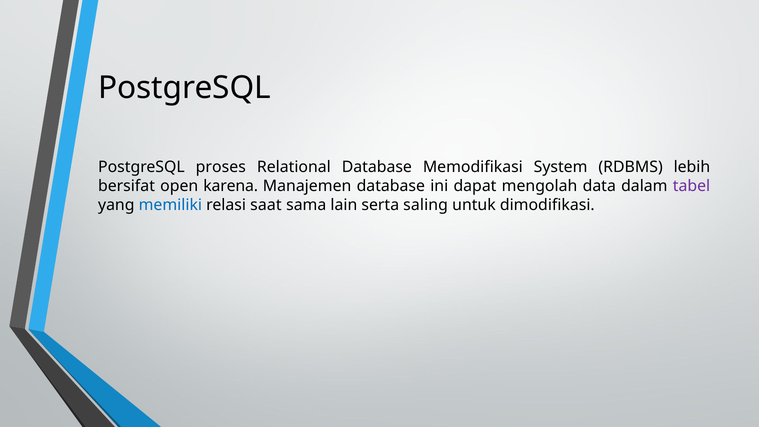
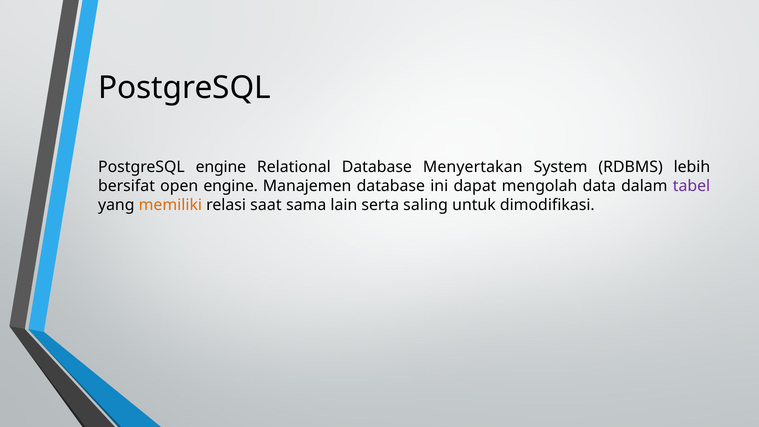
PostgreSQL proses: proses -> engine
Memodifikasi: Memodifikasi -> Menyertakan
open karena: karena -> engine
memiliki colour: blue -> orange
